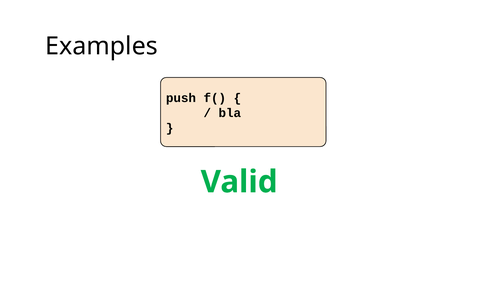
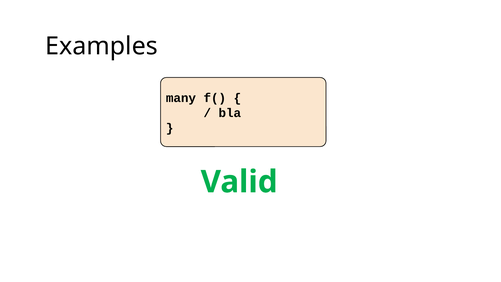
push: push -> many
